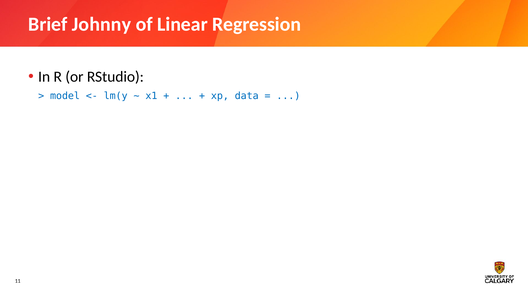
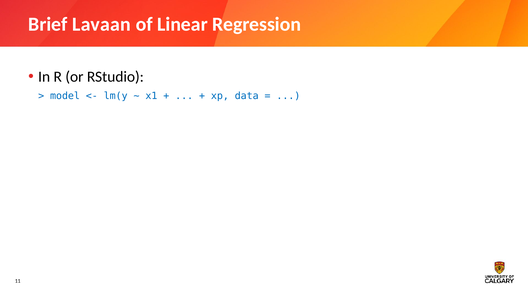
Johnny: Johnny -> Lavaan
